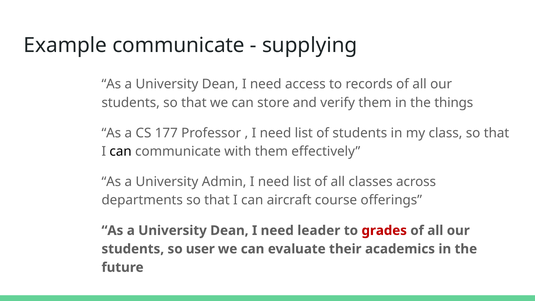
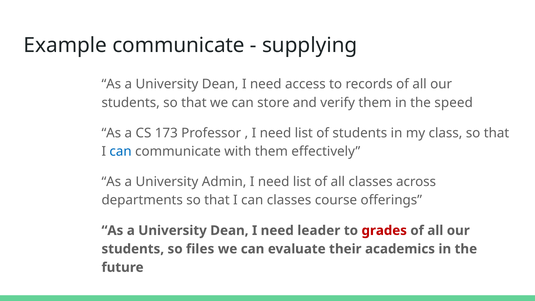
things: things -> speed
177: 177 -> 173
can at (121, 151) colour: black -> blue
can aircraft: aircraft -> classes
user: user -> files
